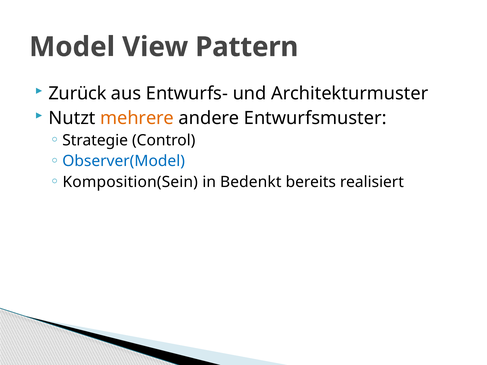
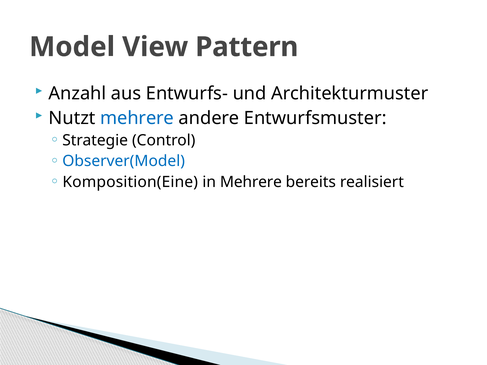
Zurück: Zurück -> Anzahl
mehrere at (137, 118) colour: orange -> blue
Komposition(Sein: Komposition(Sein -> Komposition(Eine
in Bedenkt: Bedenkt -> Mehrere
